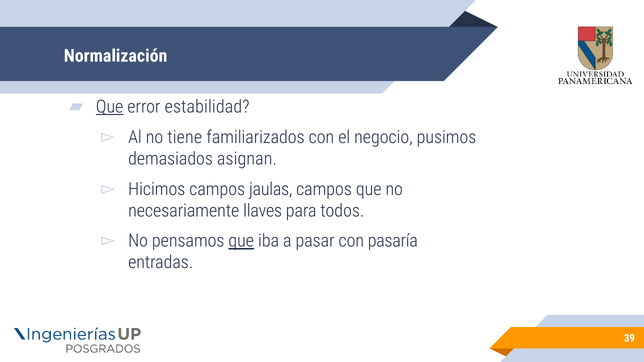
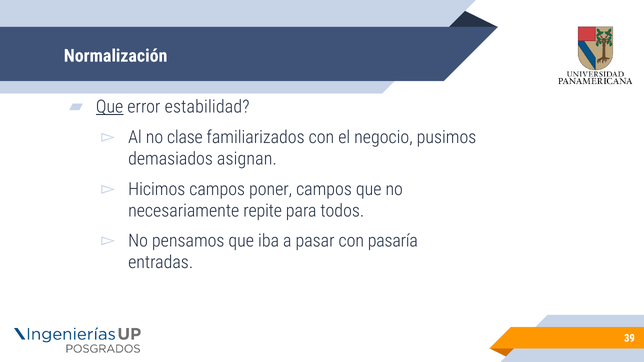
tiene: tiene -> clase
jaulas: jaulas -> poner
llaves: llaves -> repite
que at (241, 241) underline: present -> none
